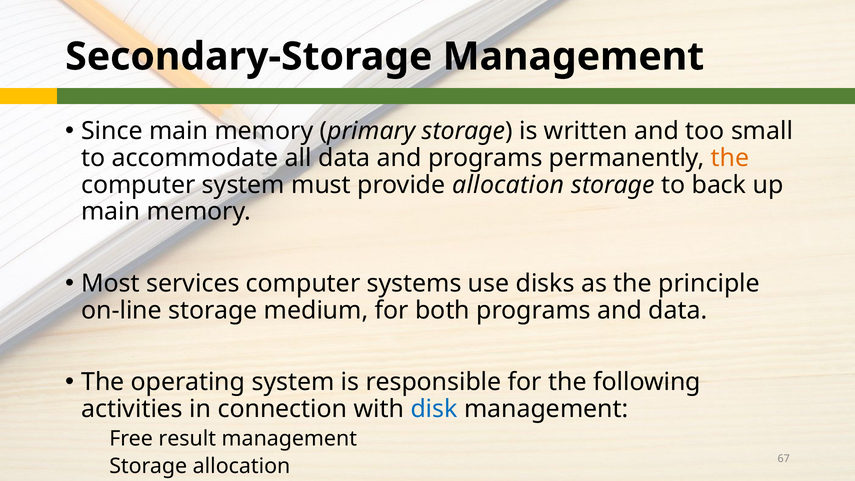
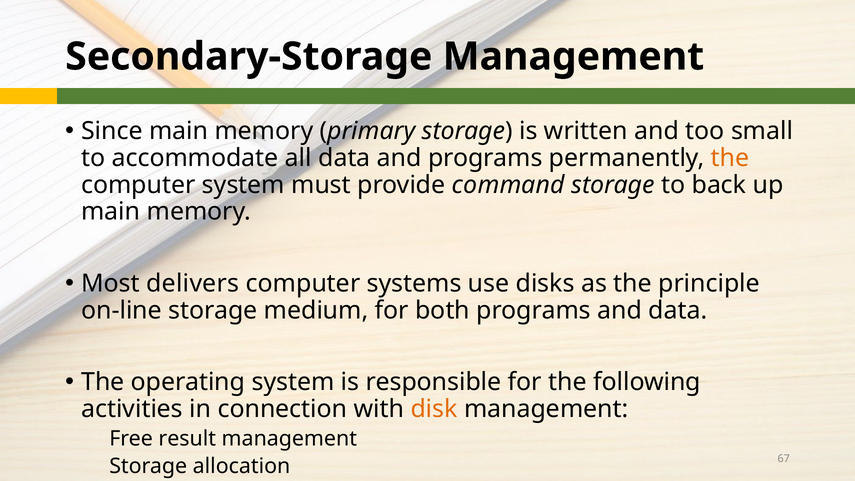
provide allocation: allocation -> command
services: services -> delivers
disk at (434, 409) colour: blue -> orange
